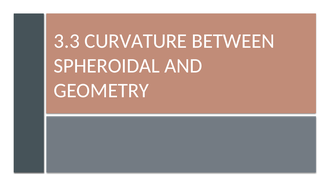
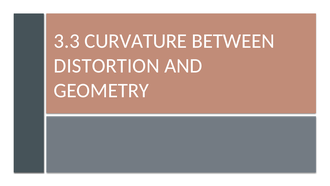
SPHEROIDAL: SPHEROIDAL -> DISTORTION
